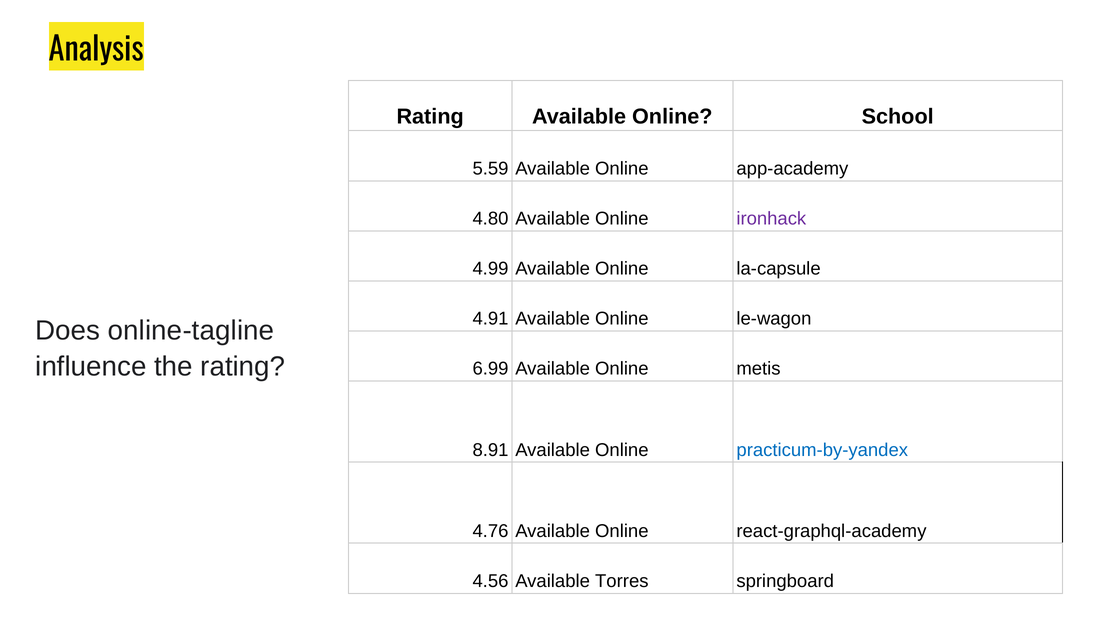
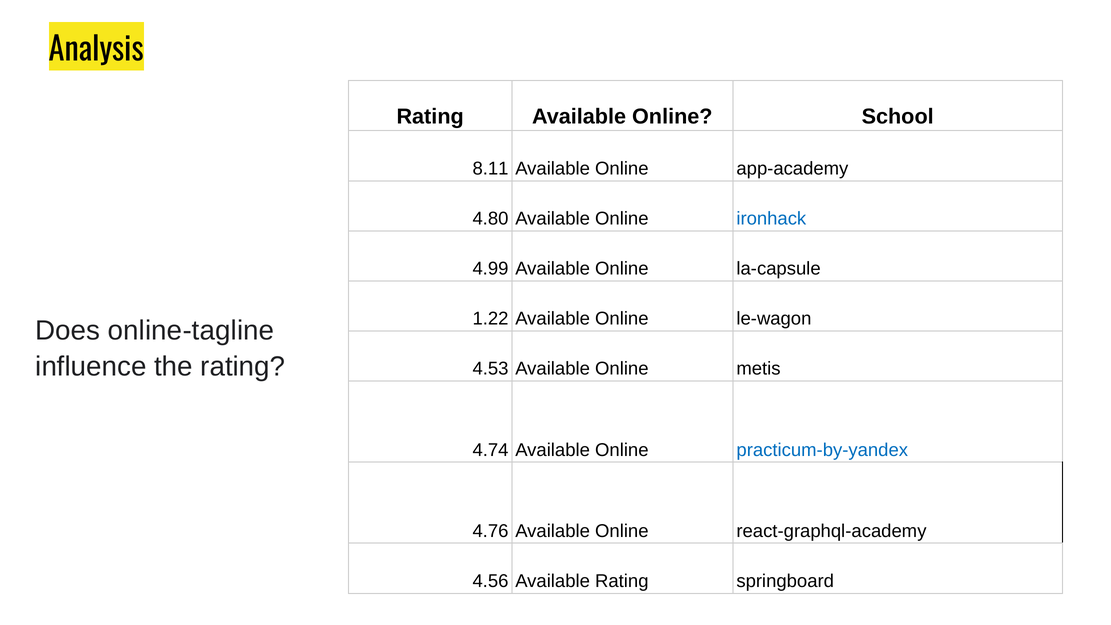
5.59: 5.59 -> 8.11
ironhack colour: purple -> blue
4.91: 4.91 -> 1.22
6.99: 6.99 -> 4.53
8.91: 8.91 -> 4.74
Available Torres: Torres -> Rating
